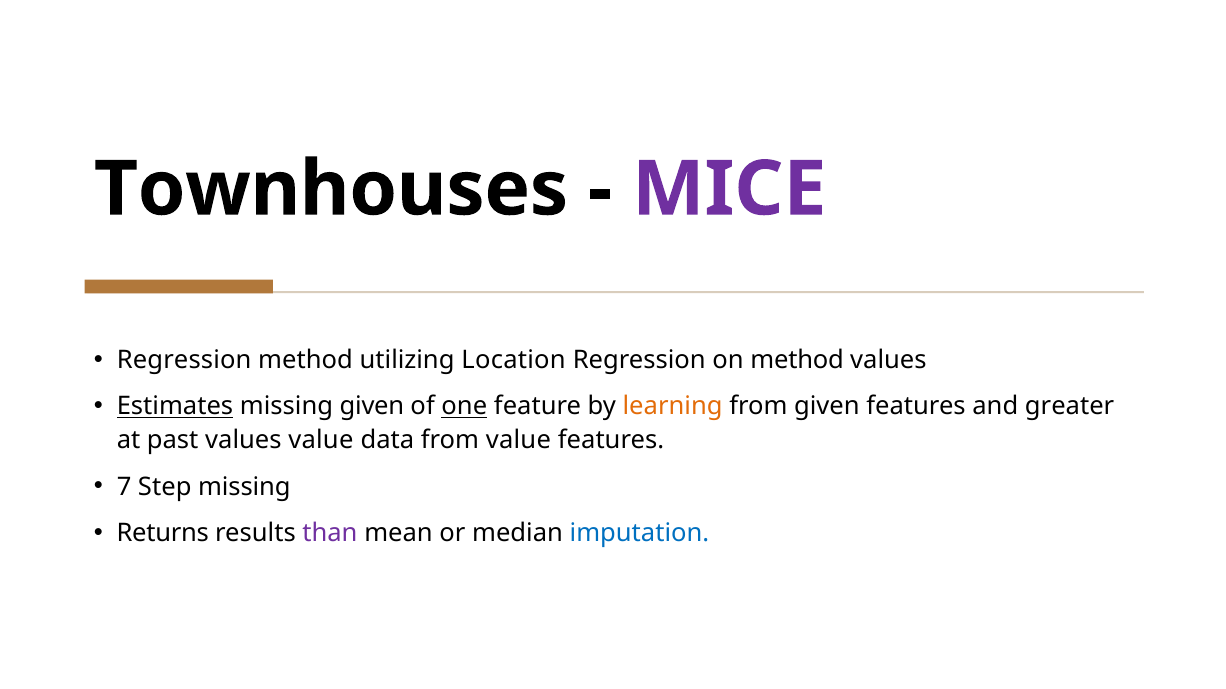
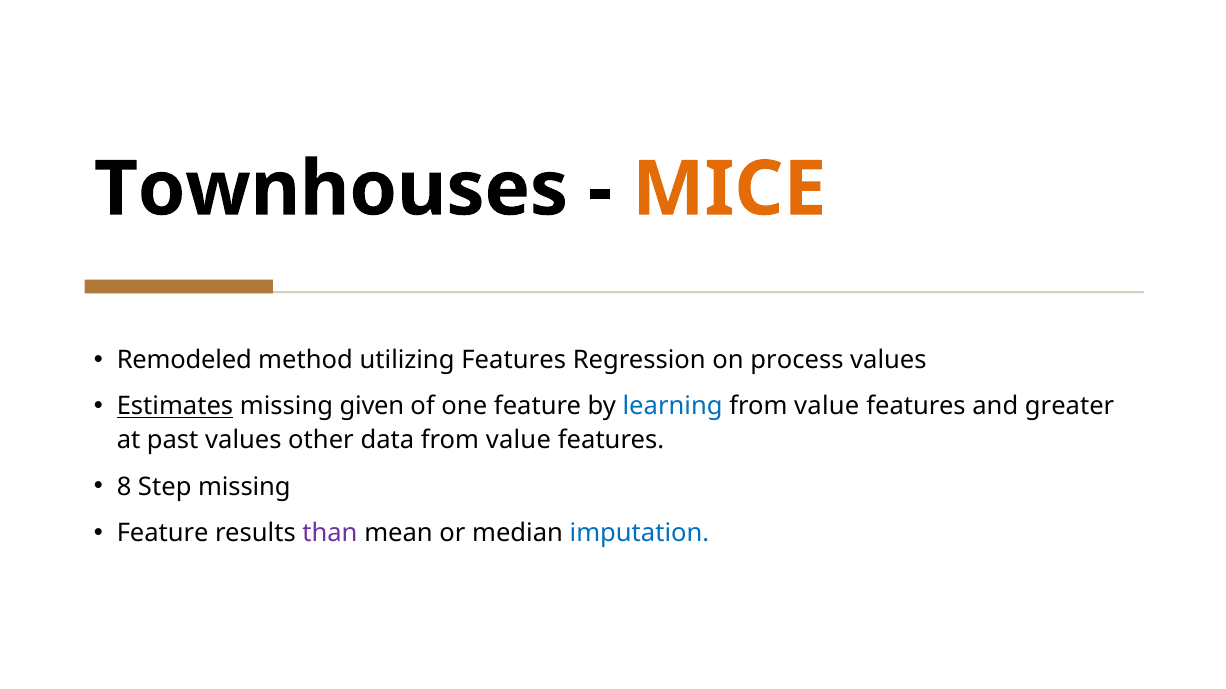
MICE colour: purple -> orange
Regression at (184, 360): Regression -> Remodeled
utilizing Location: Location -> Features
on method: method -> process
one underline: present -> none
learning colour: orange -> blue
given at (827, 407): given -> value
values value: value -> other
7: 7 -> 8
Returns at (163, 534): Returns -> Feature
